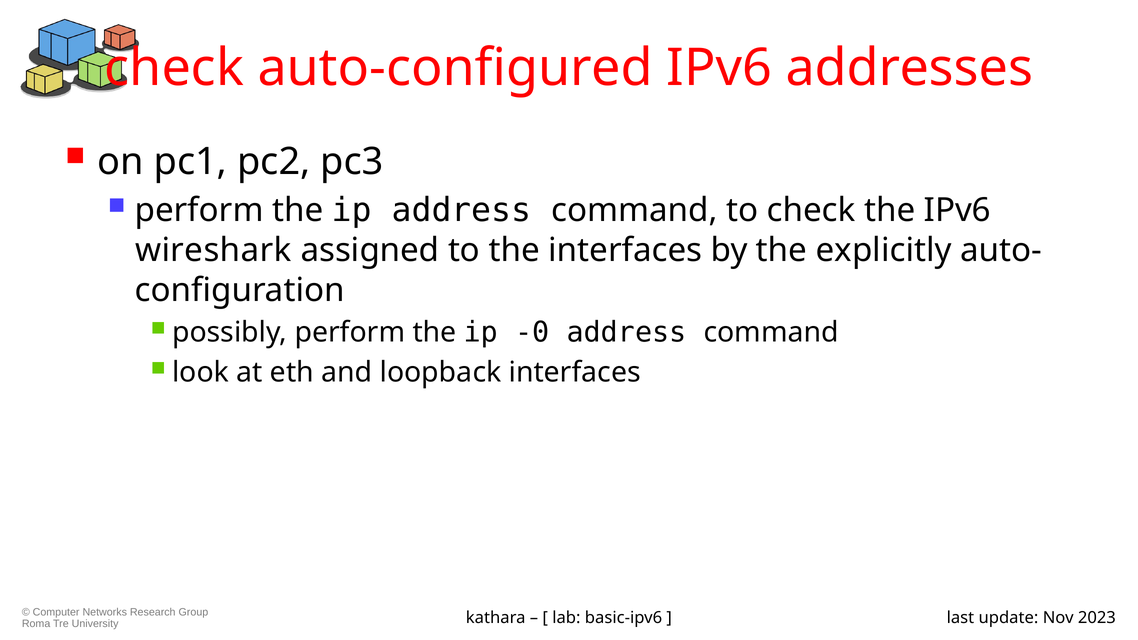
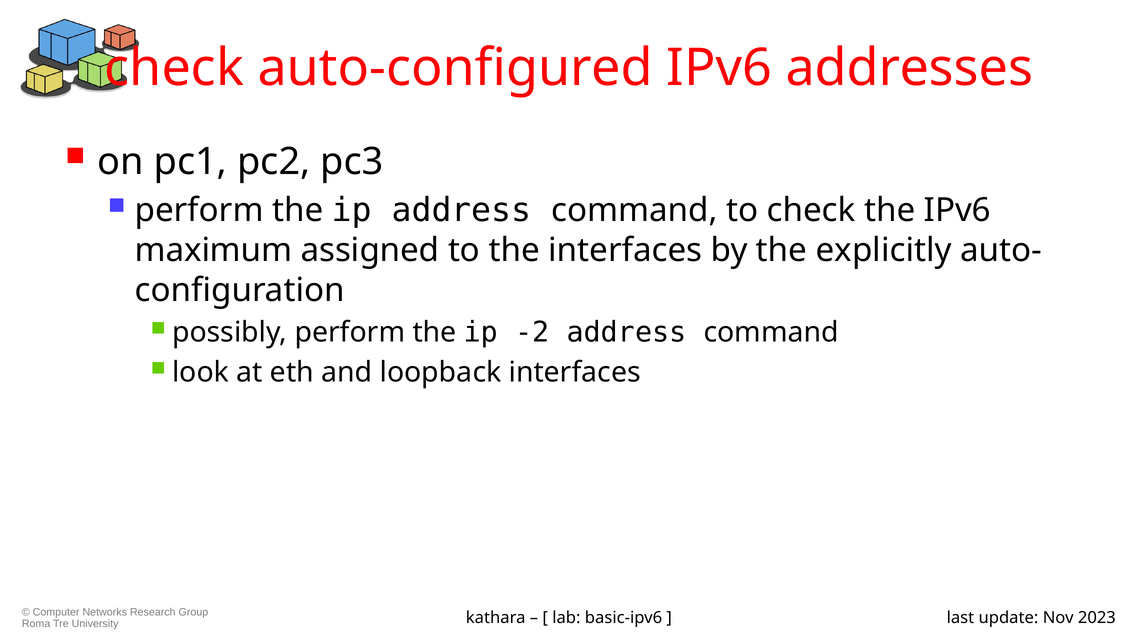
wireshark: wireshark -> maximum
-0: -0 -> -2
